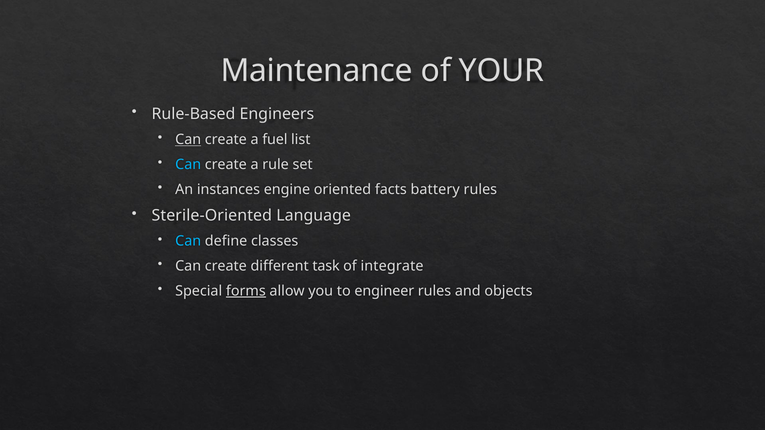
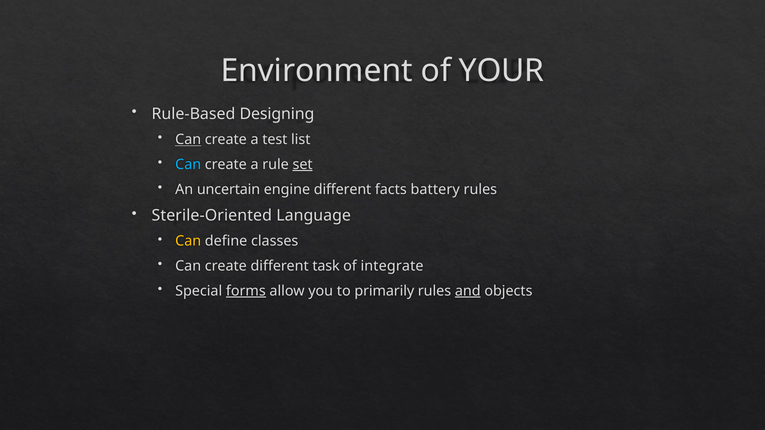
Maintenance: Maintenance -> Environment
Engineers: Engineers -> Designing
fuel: fuel -> test
set underline: none -> present
instances: instances -> uncertain
engine oriented: oriented -> different
Can at (188, 241) colour: light blue -> yellow
engineer: engineer -> primarily
and underline: none -> present
